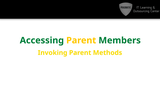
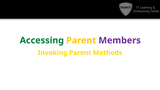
Members colour: green -> purple
